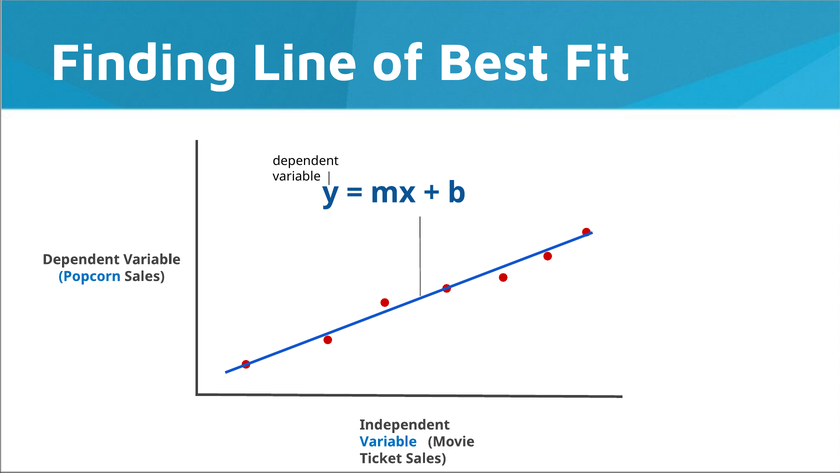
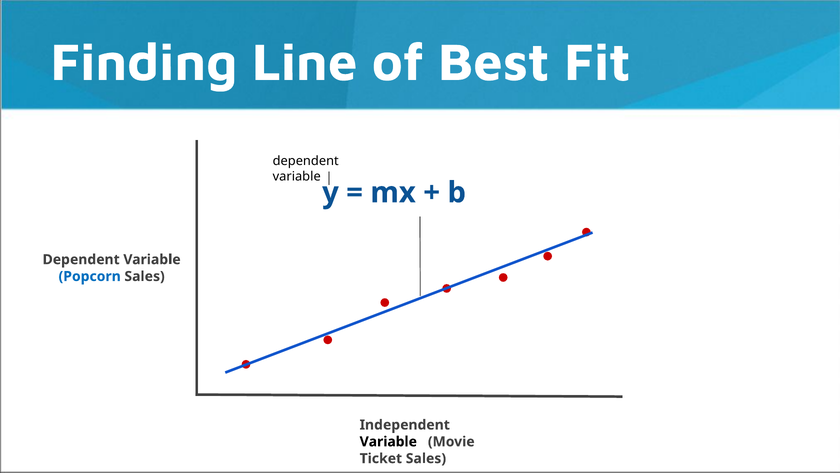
Variable at (388, 441) colour: blue -> black
